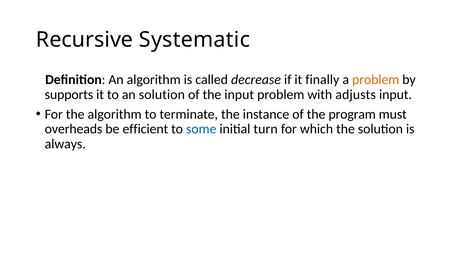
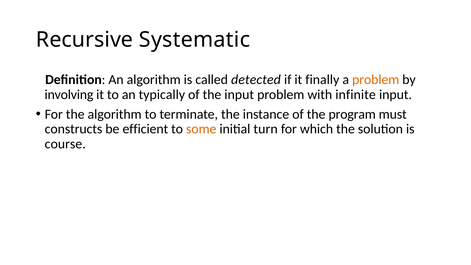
decrease: decrease -> detected
supports: supports -> involving
an solution: solution -> typically
adjusts: adjusts -> infinite
overheads: overheads -> constructs
some colour: blue -> orange
always: always -> course
